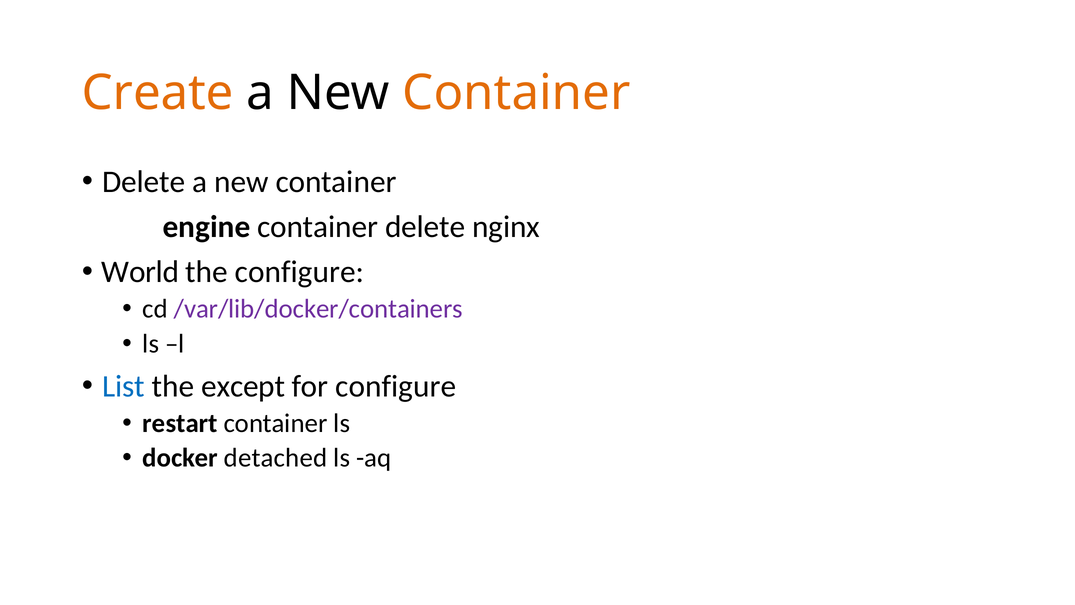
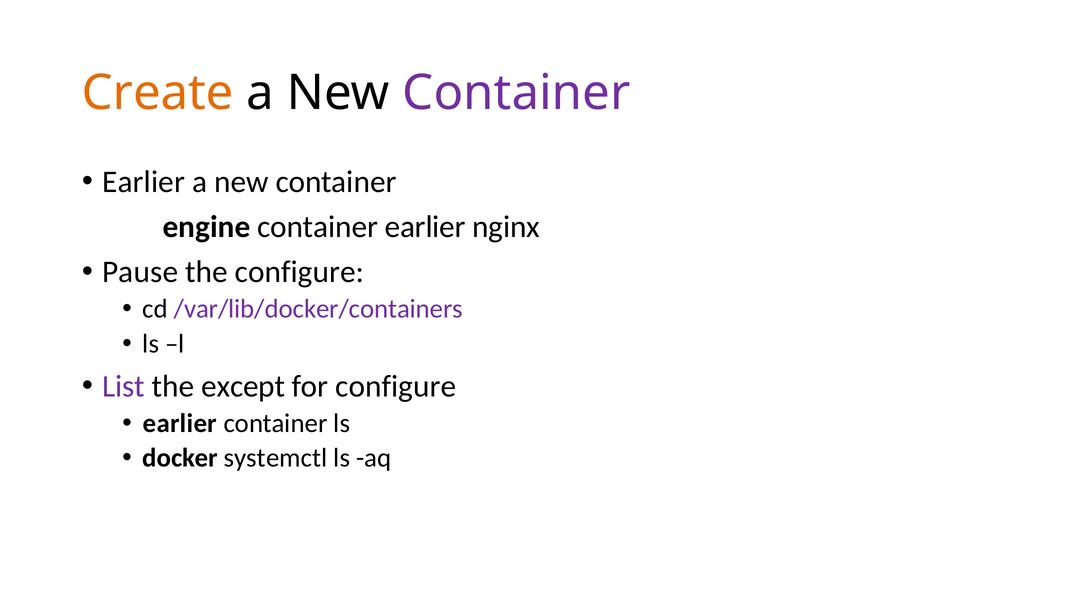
Container at (516, 93) colour: orange -> purple
Delete at (144, 182): Delete -> Earlier
container delete: delete -> earlier
World: World -> Pause
List colour: blue -> purple
restart at (180, 423): restart -> earlier
detached: detached -> systemctl
